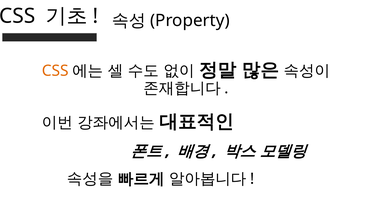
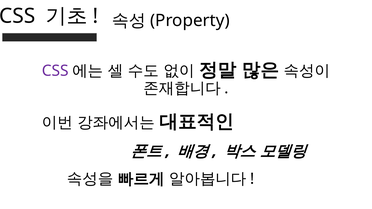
CSS at (55, 71) colour: orange -> purple
